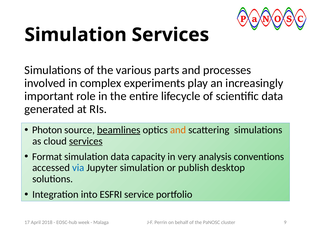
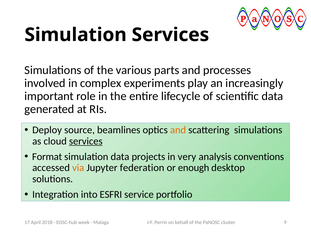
Photon: Photon -> Deploy
beamlines underline: present -> none
capacity: capacity -> projects
via colour: blue -> orange
Jupyter simulation: simulation -> federation
publish: publish -> enough
